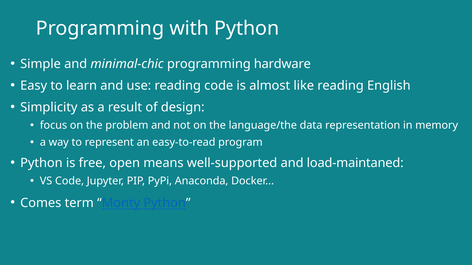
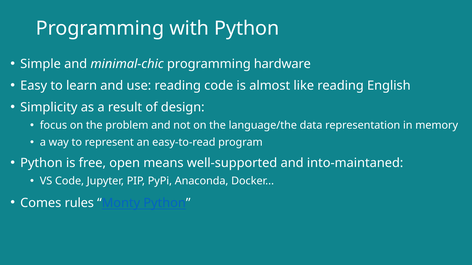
load-maintaned: load-maintaned -> into-maintaned
term: term -> rules
